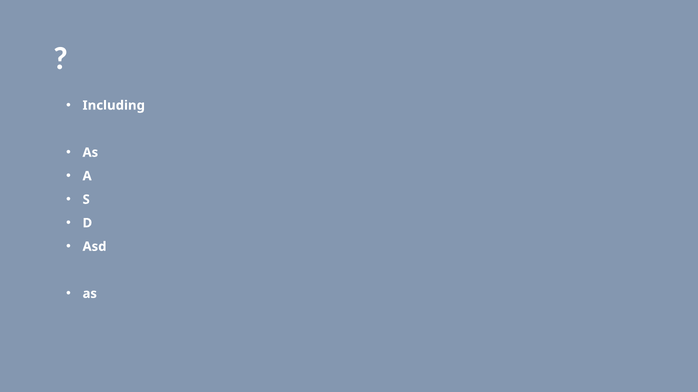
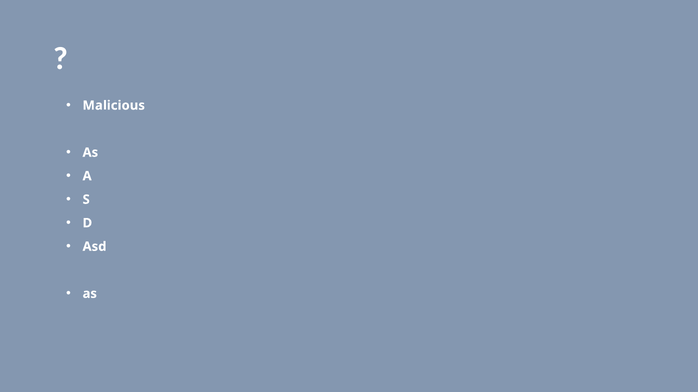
Including: Including -> Malicious
